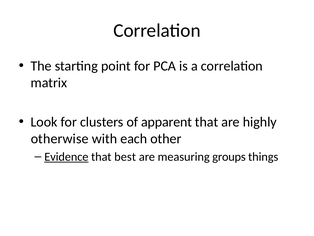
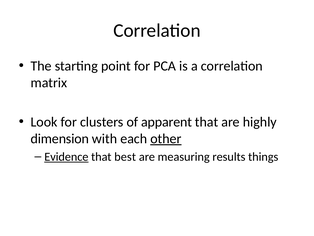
otherwise: otherwise -> dimension
other underline: none -> present
groups: groups -> results
